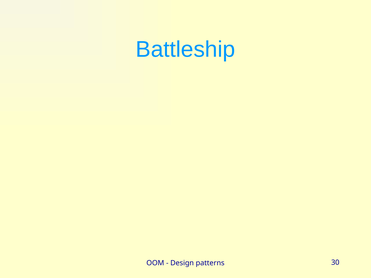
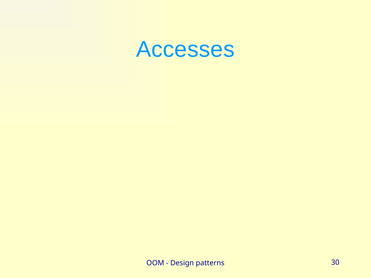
Battleship: Battleship -> Accesses
